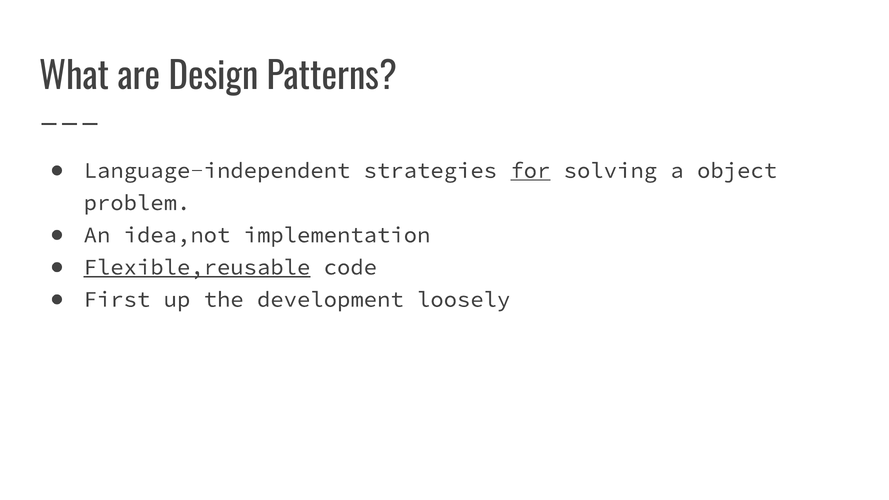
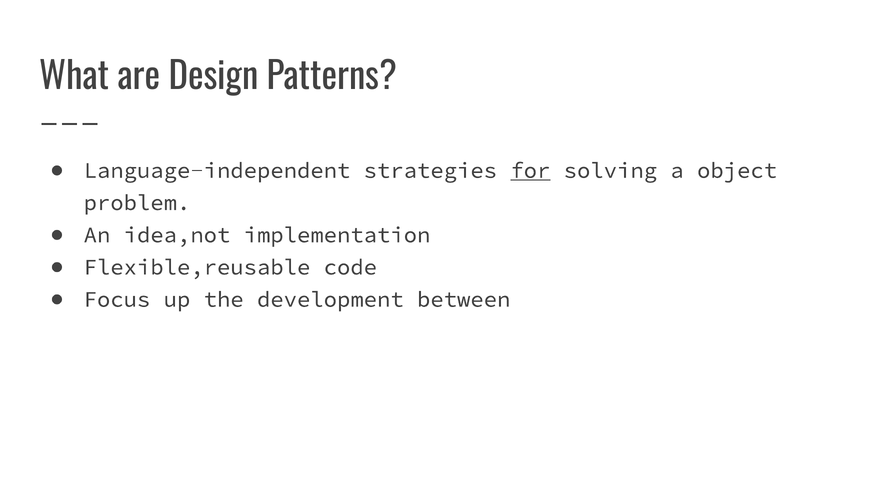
Flexible,reusable underline: present -> none
First: First -> Focus
loosely: loosely -> between
